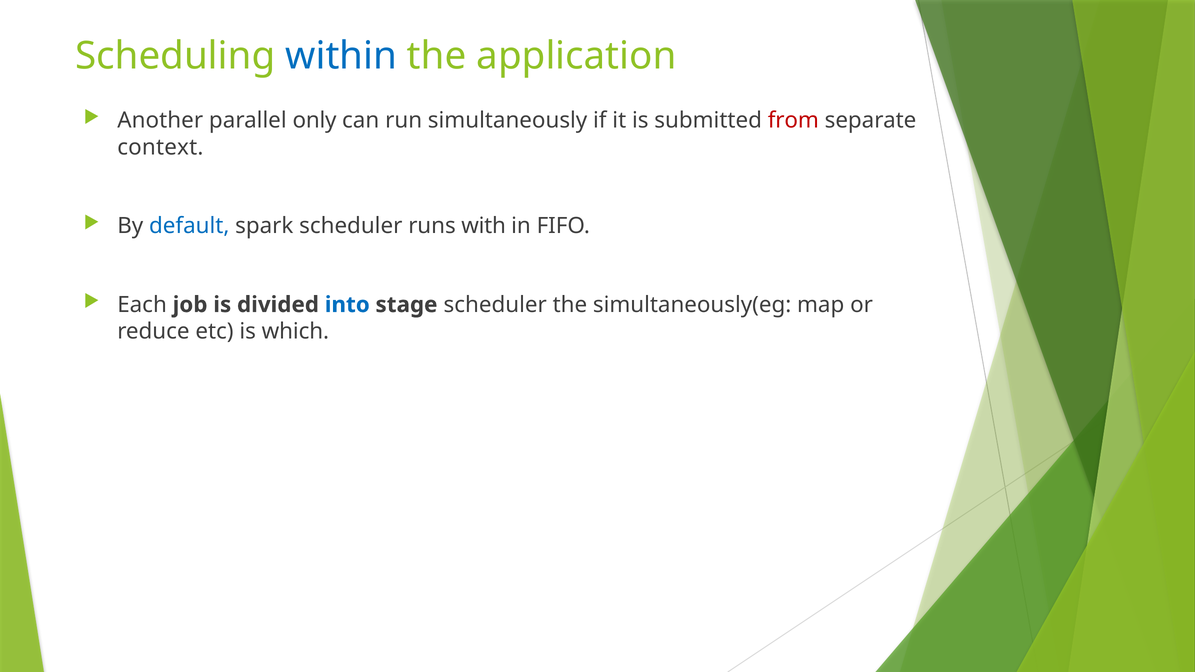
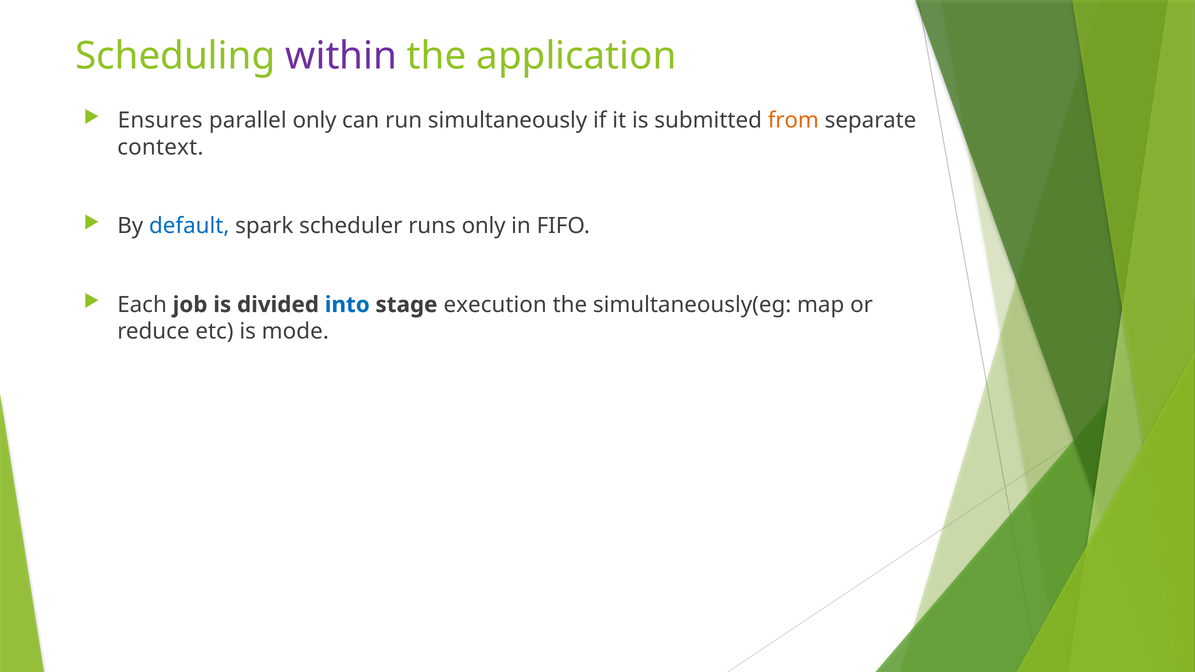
within colour: blue -> purple
Another: Another -> Ensures
from colour: red -> orange
runs with: with -> only
stage scheduler: scheduler -> execution
which: which -> mode
